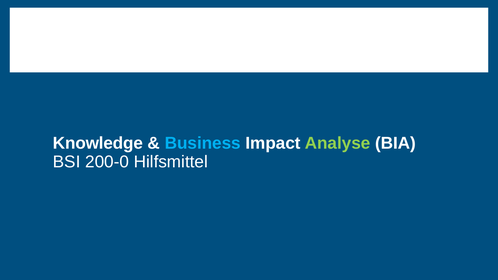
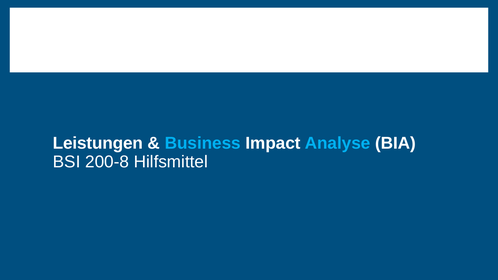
Knowledge: Knowledge -> Leistungen
Analyse colour: light green -> light blue
200-0: 200-0 -> 200-8
